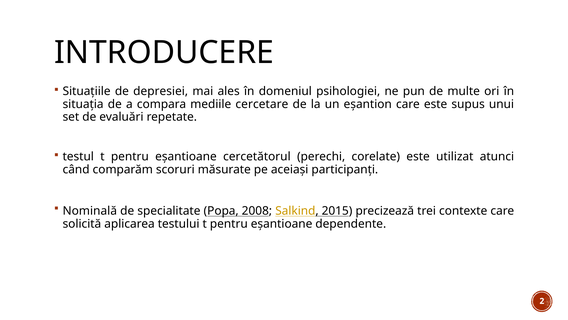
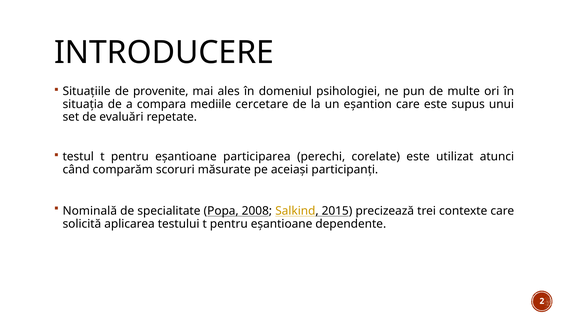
depresiei: depresiei -> provenite
cercetătorul: cercetătorul -> participarea
